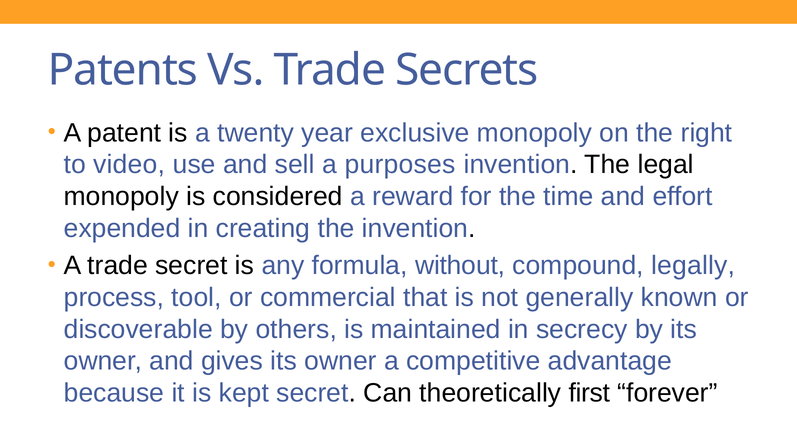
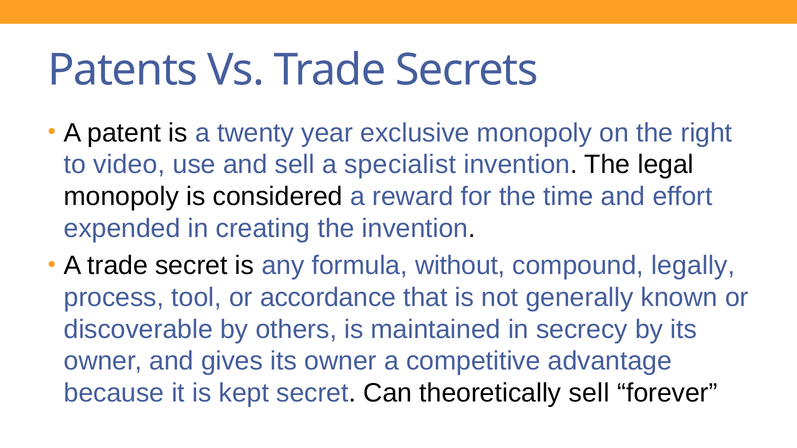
purposes: purposes -> specialist
commercial: commercial -> accordance
theoretically first: first -> sell
